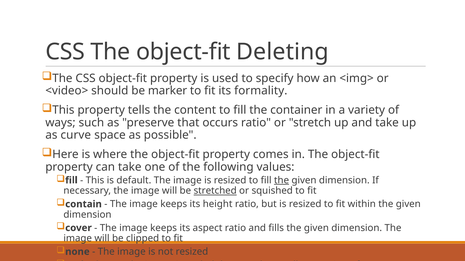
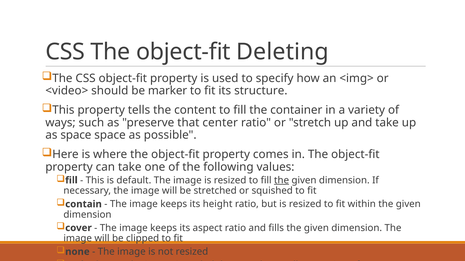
formality: formality -> structure
occurs: occurs -> center
as curve: curve -> space
stretched underline: present -> none
